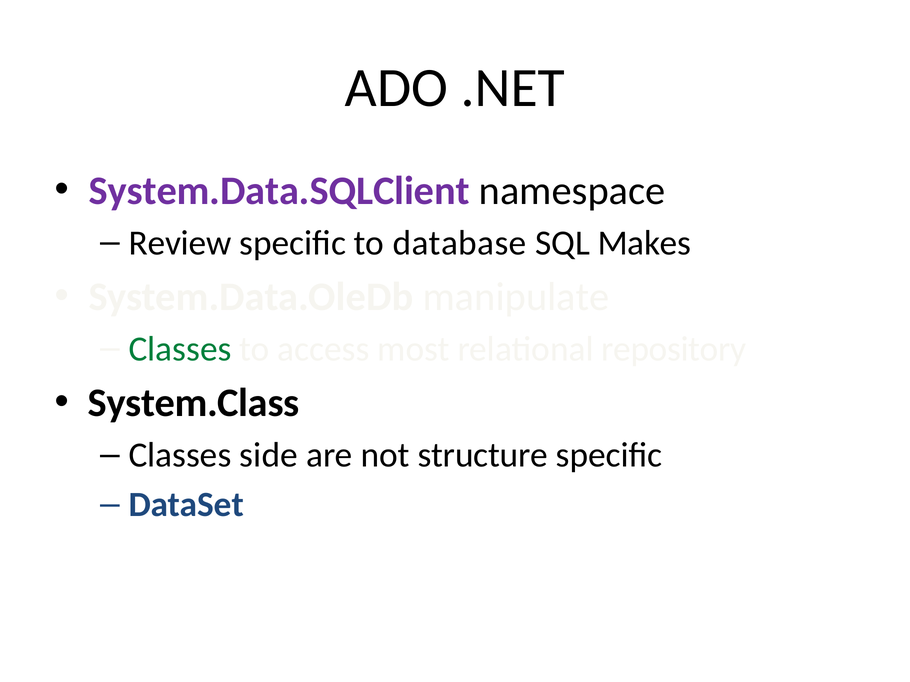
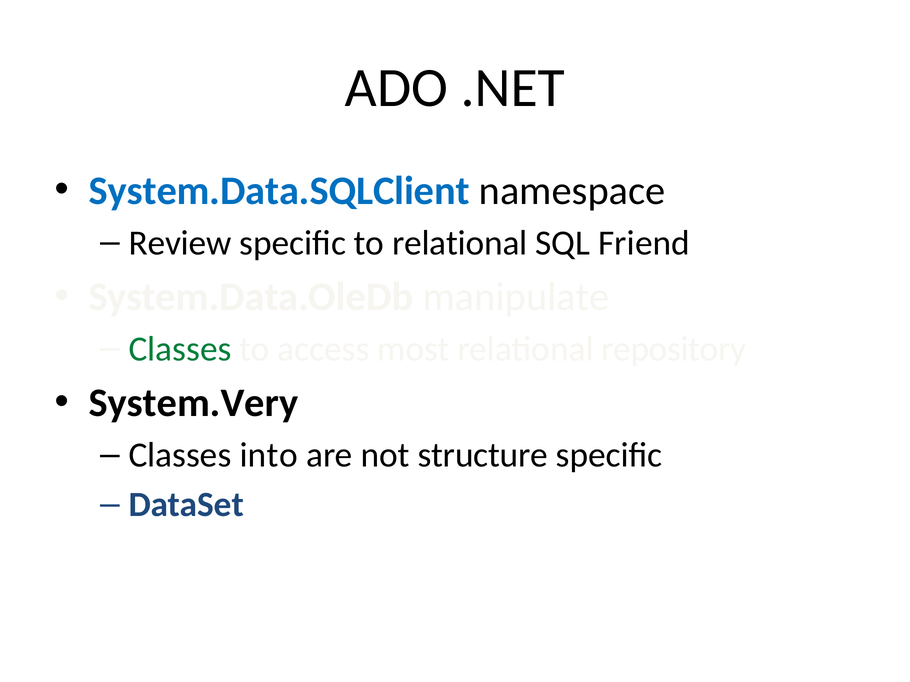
System.Data.SQLClient colour: purple -> blue
to database: database -> relational
Makes: Makes -> Friend
System.Class: System.Class -> System.Very
side: side -> into
